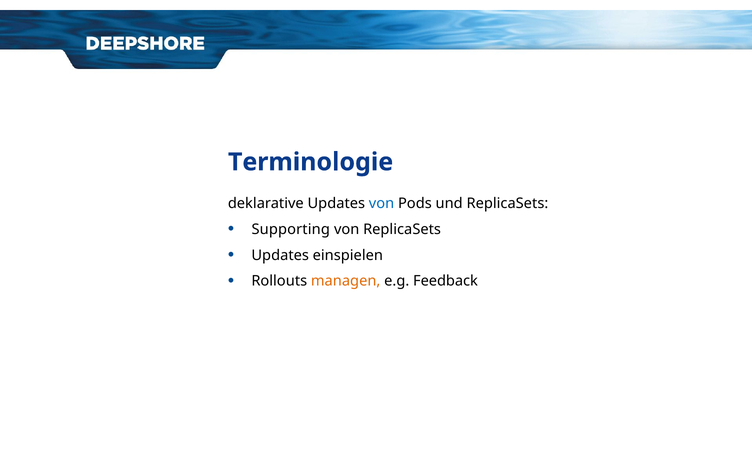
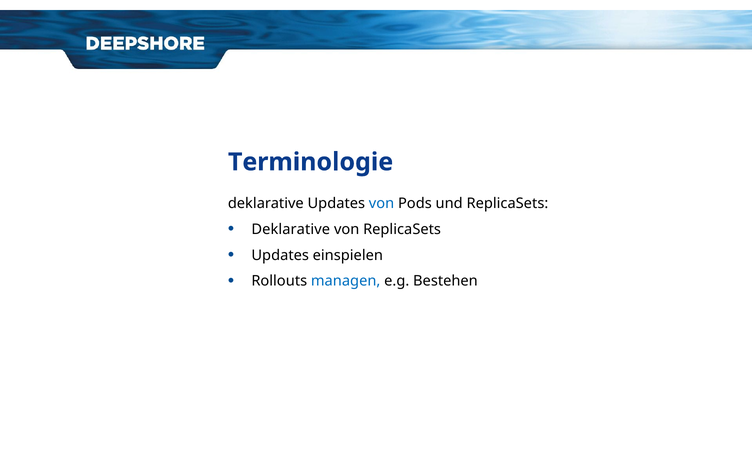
Supporting at (291, 229): Supporting -> Deklarative
managen colour: orange -> blue
Feedback: Feedback -> Bestehen
